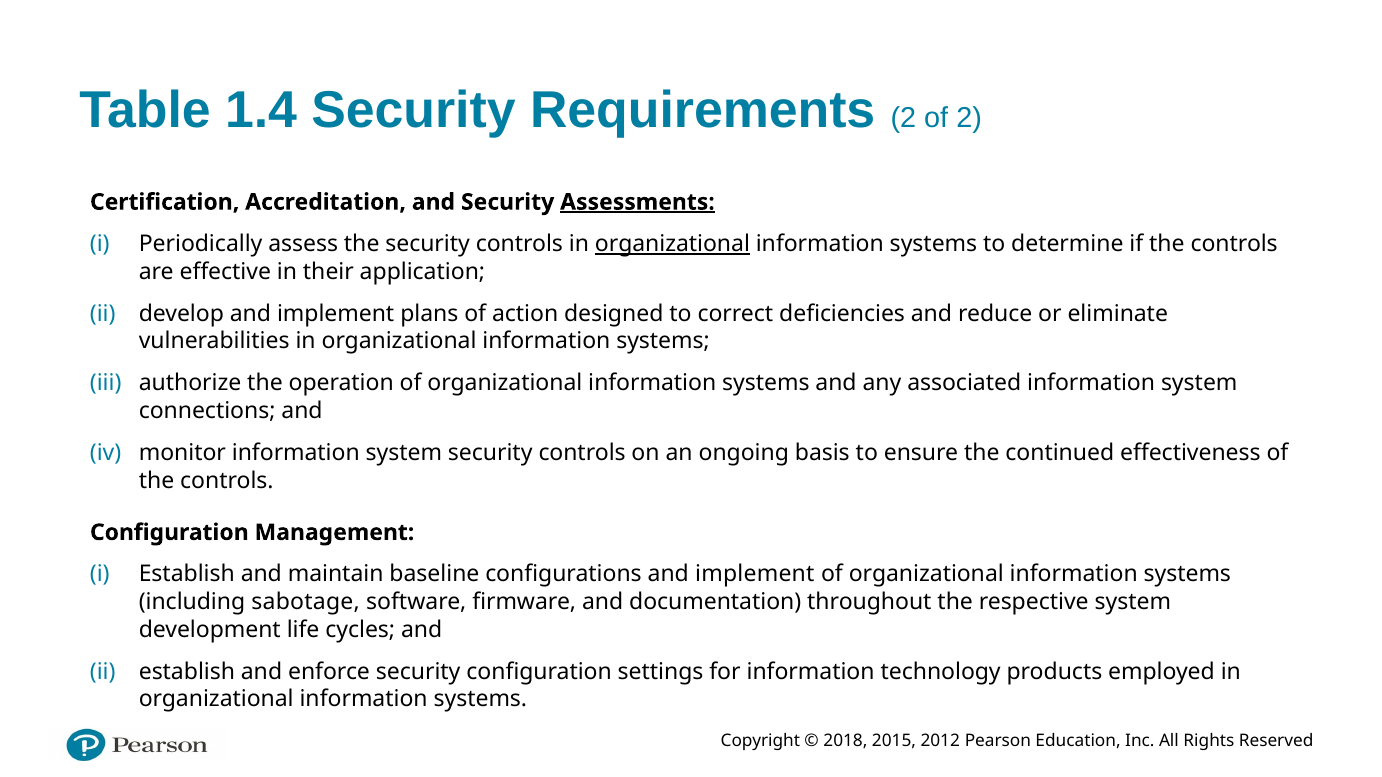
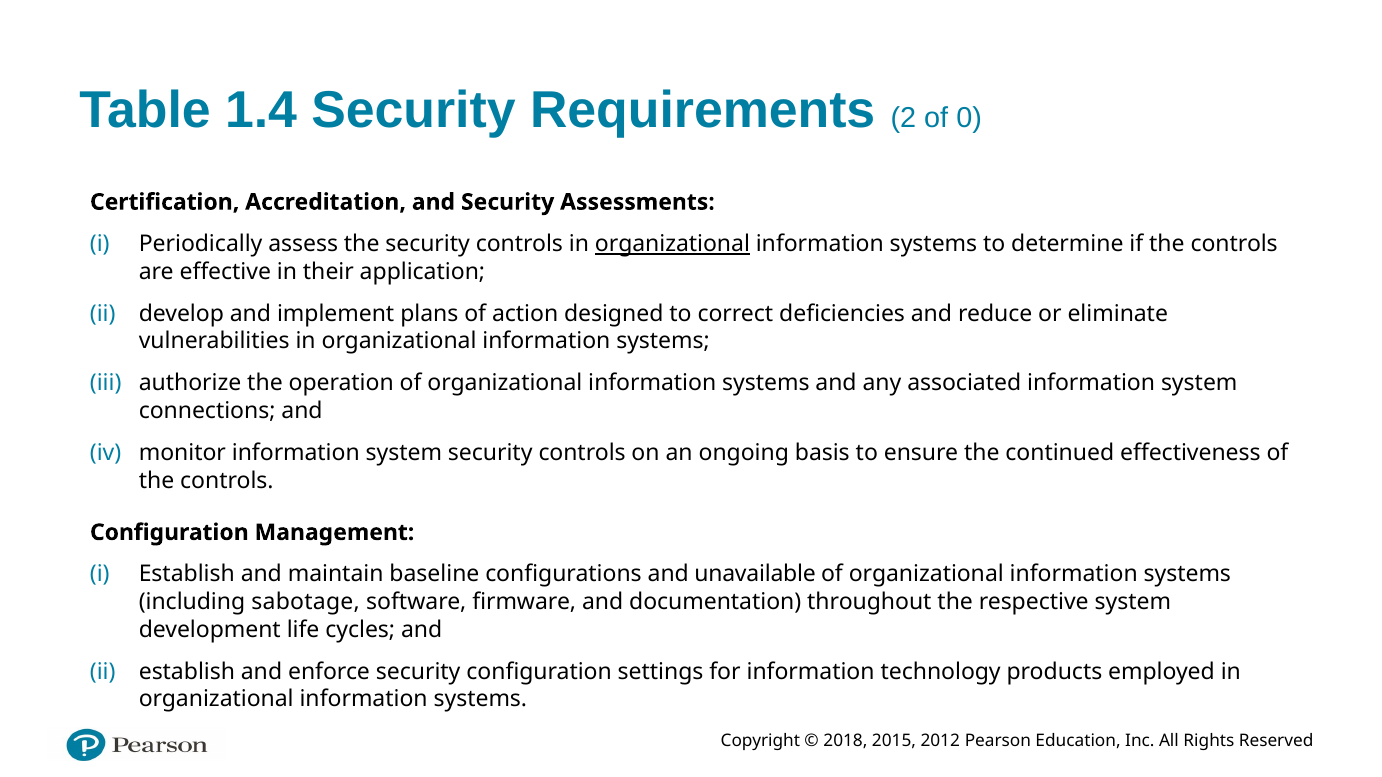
of 2: 2 -> 0
Assessments underline: present -> none
configurations and implement: implement -> unavailable
